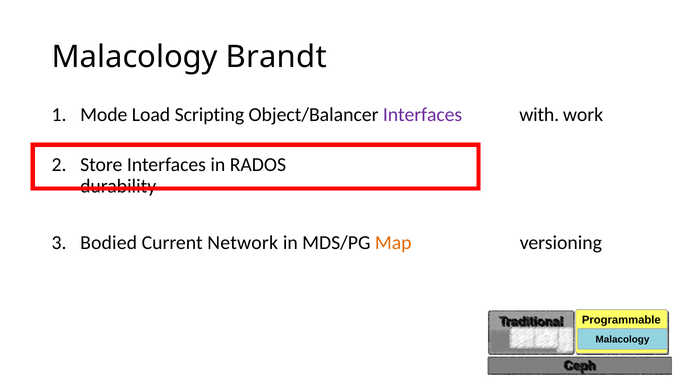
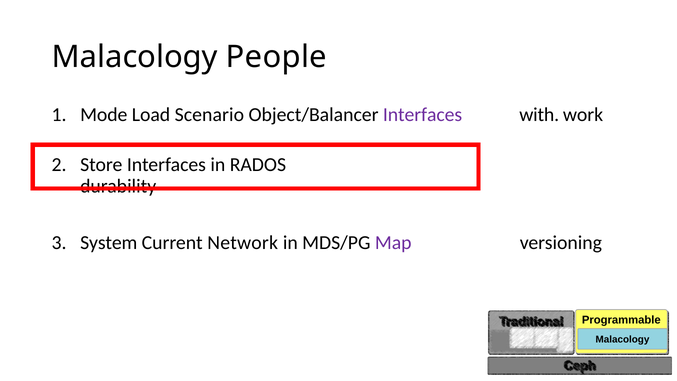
Brandt: Brandt -> People
Scripting: Scripting -> Scenario
Bodied: Bodied -> System
Map colour: orange -> purple
